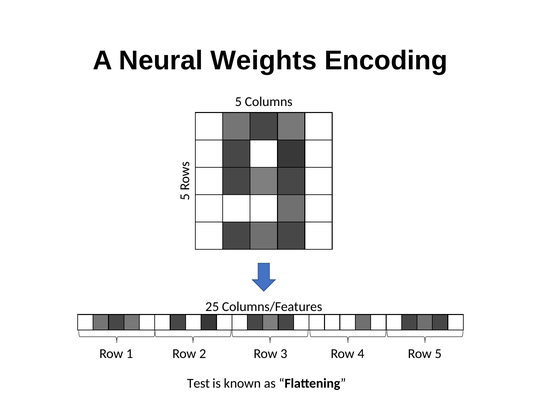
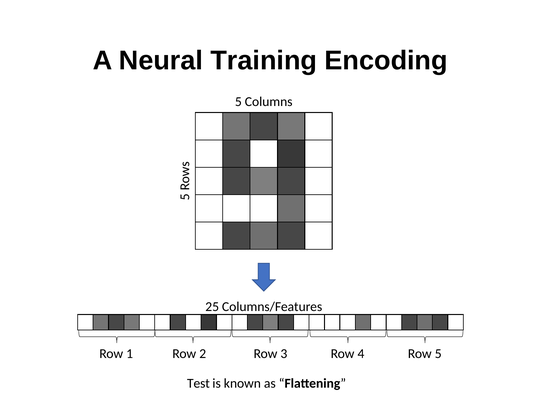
Weights: Weights -> Training
